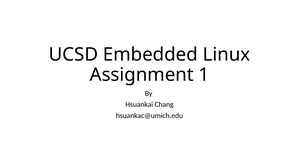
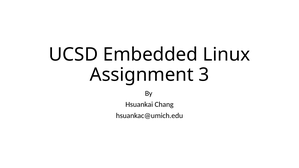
1: 1 -> 3
